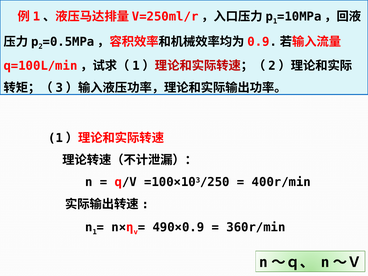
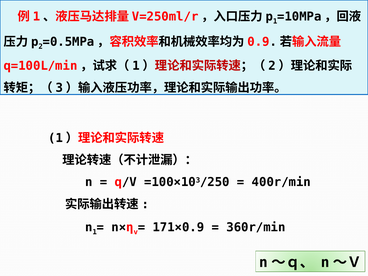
490×0.9: 490×0.9 -> 171×0.9
